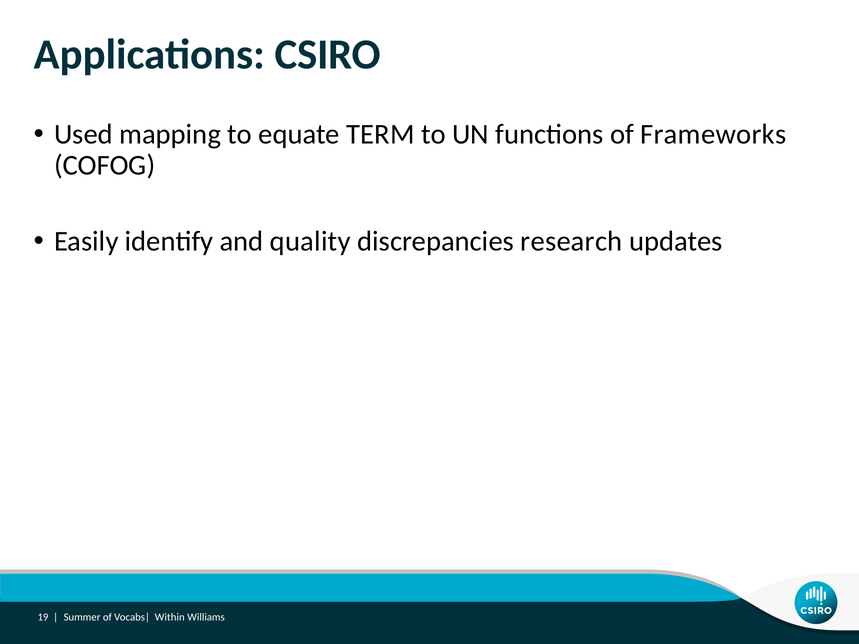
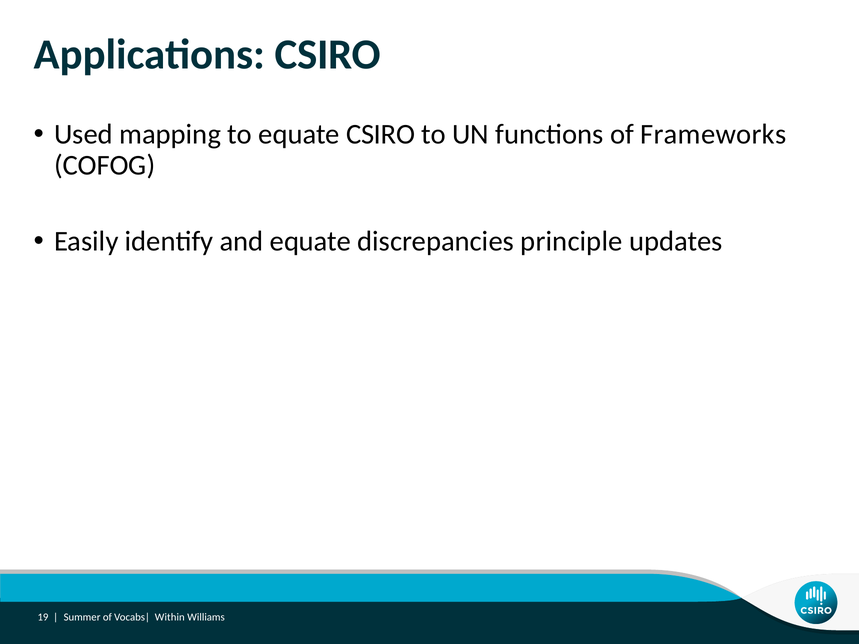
equate TERM: TERM -> CSIRO
and quality: quality -> equate
research: research -> principle
